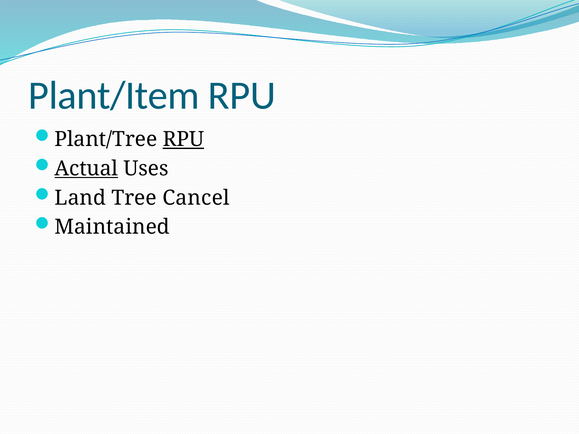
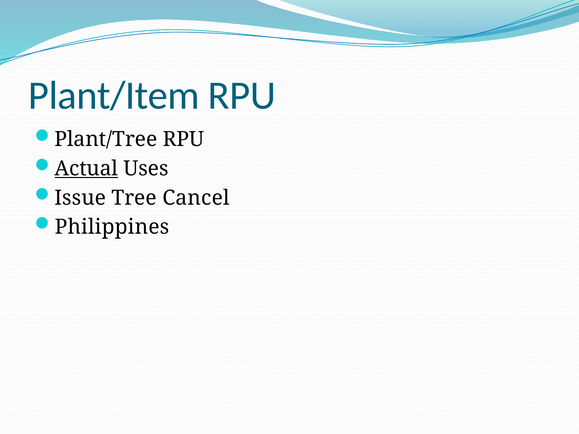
RPU at (183, 139) underline: present -> none
Land: Land -> Issue
Maintained: Maintained -> Philippines
